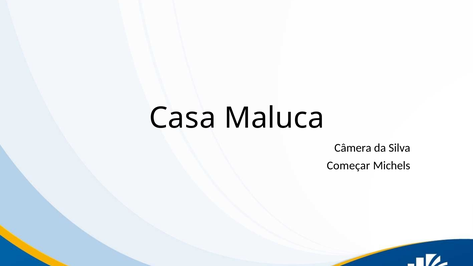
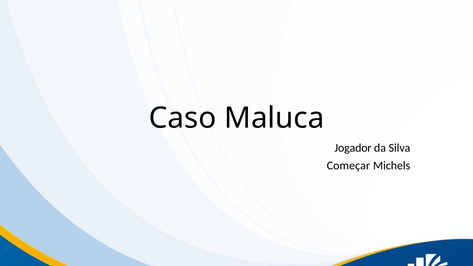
Casa: Casa -> Caso
Câmera: Câmera -> Jogador
